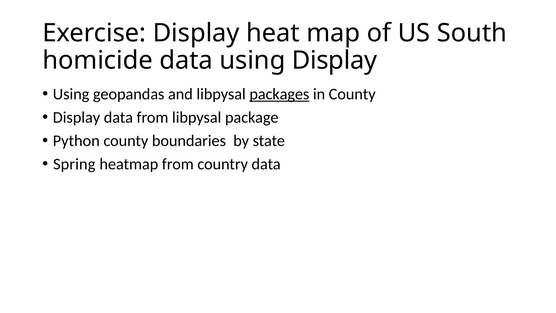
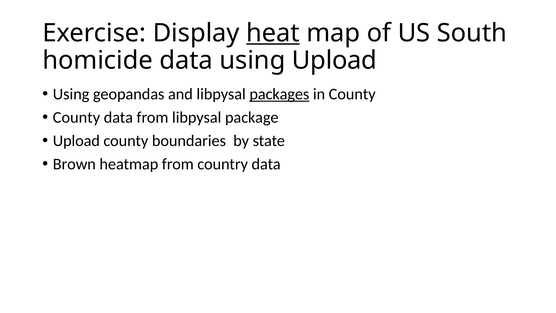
heat underline: none -> present
using Display: Display -> Upload
Display at (76, 117): Display -> County
Python at (76, 141): Python -> Upload
Spring: Spring -> Brown
